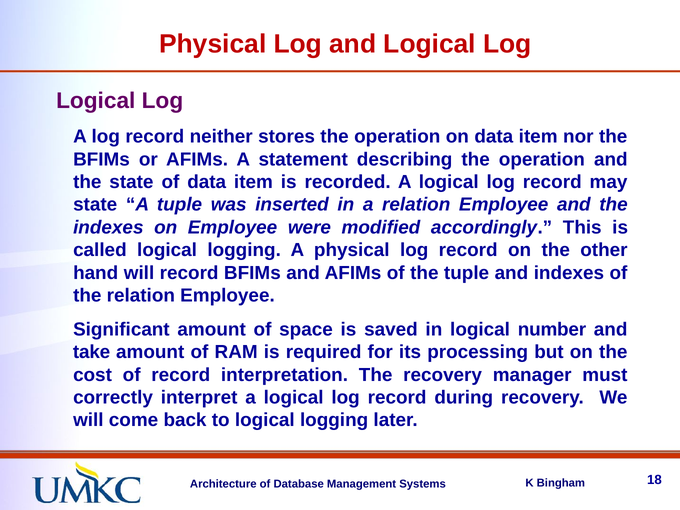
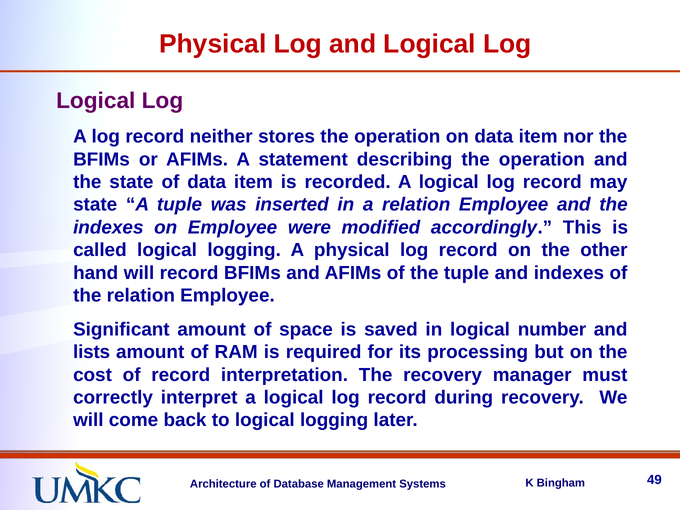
take: take -> lists
18: 18 -> 49
